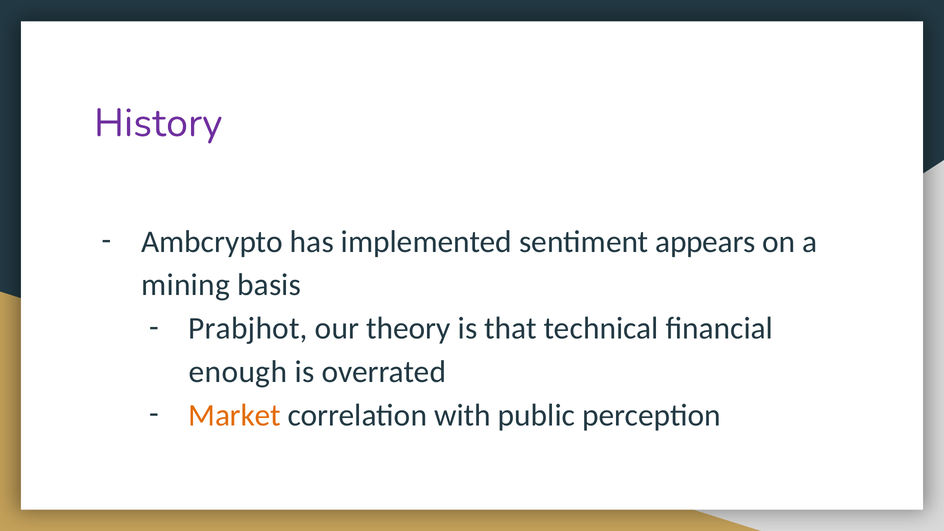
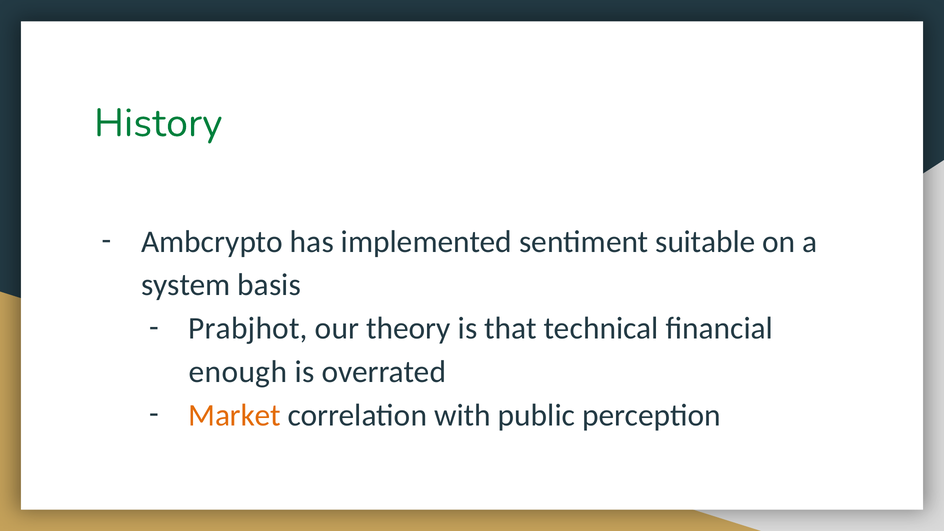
History colour: purple -> green
appears: appears -> suitable
mining: mining -> system
